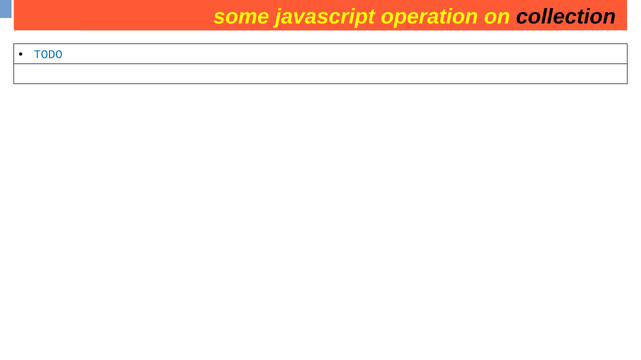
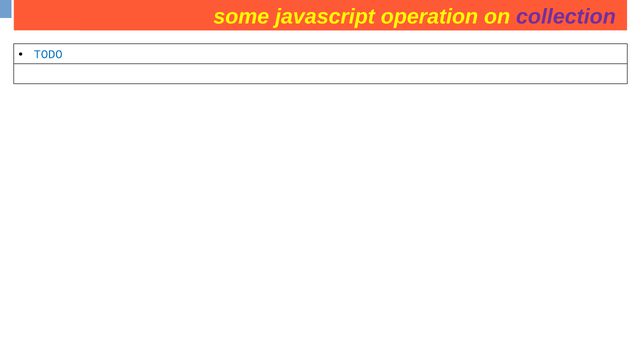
collection at (566, 17) colour: black -> purple
